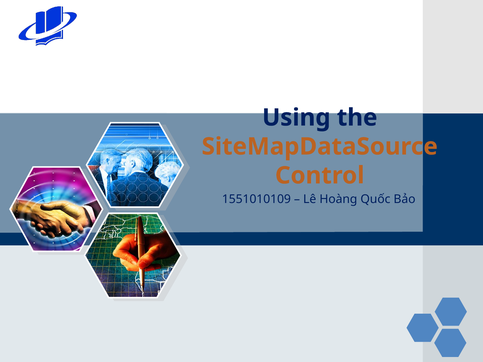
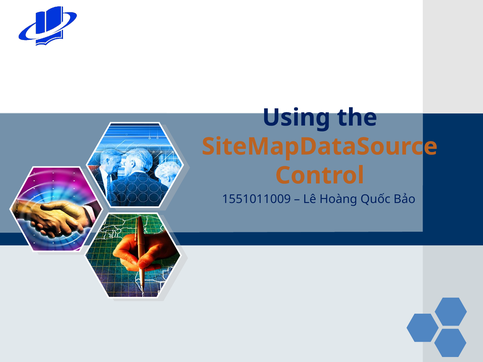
1551010109: 1551010109 -> 1551011009
